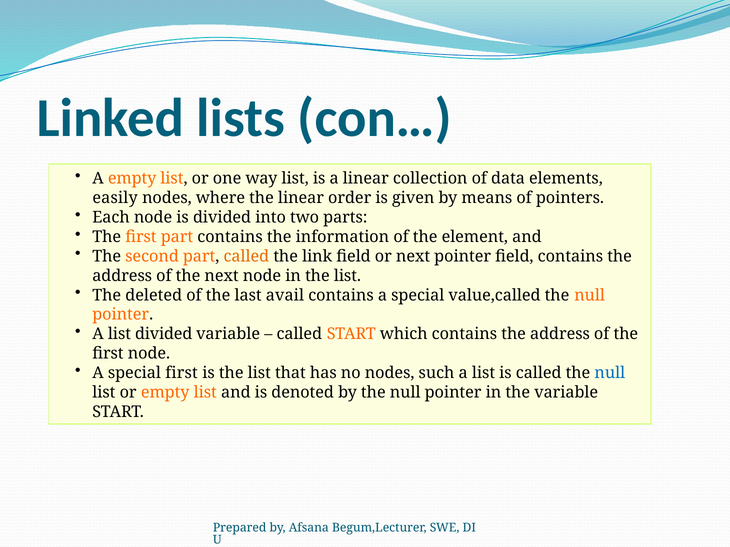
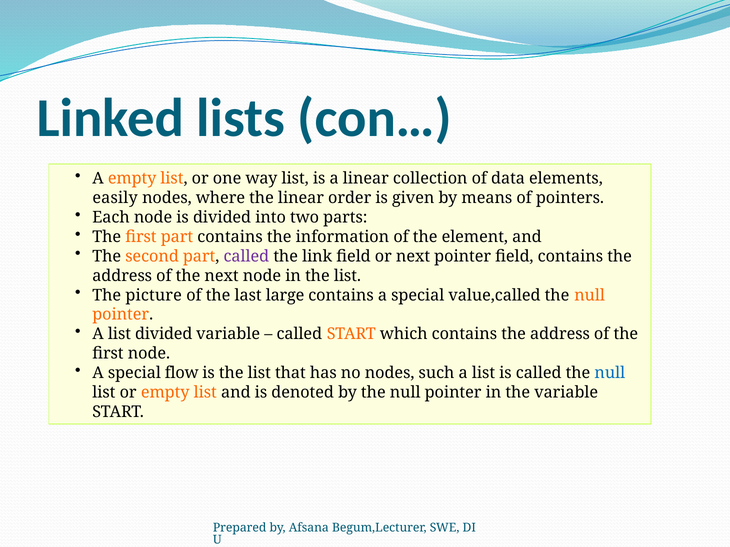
called at (246, 257) colour: orange -> purple
deleted: deleted -> picture
avail: avail -> large
special first: first -> flow
